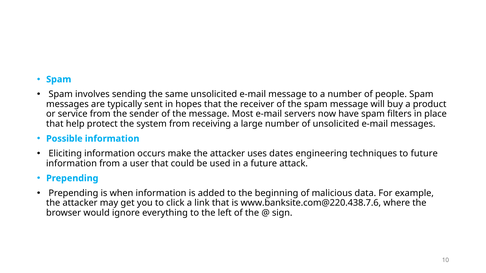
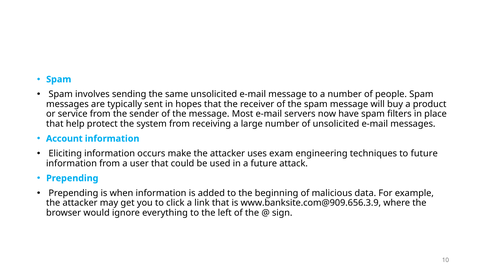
Possible: Possible -> Account
dates: dates -> exam
www.banksite.com@220.438.7.6: www.banksite.com@220.438.7.6 -> www.banksite.com@909.656.3.9
